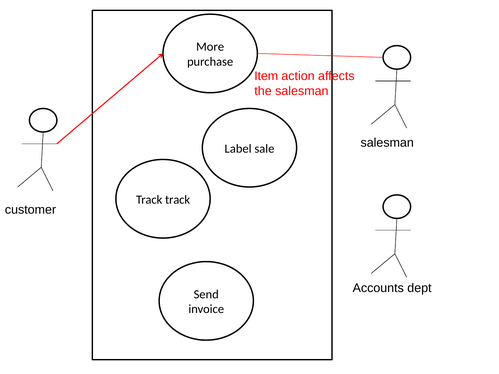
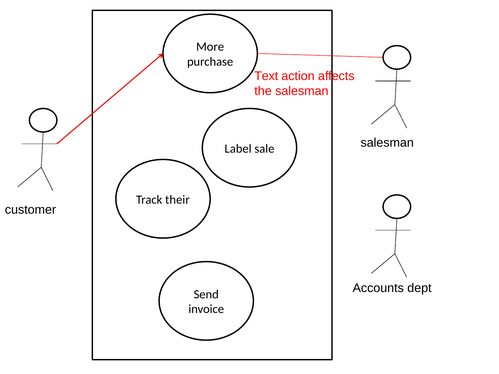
Item: Item -> Text
Track track: track -> their
